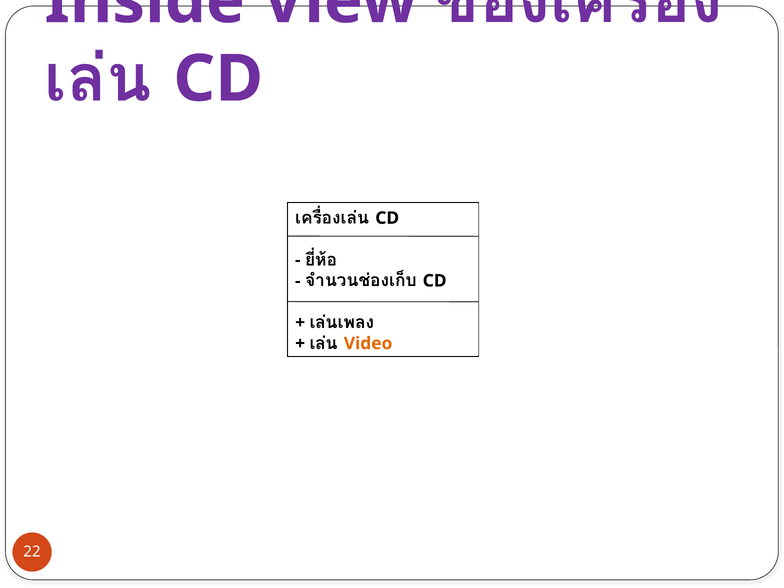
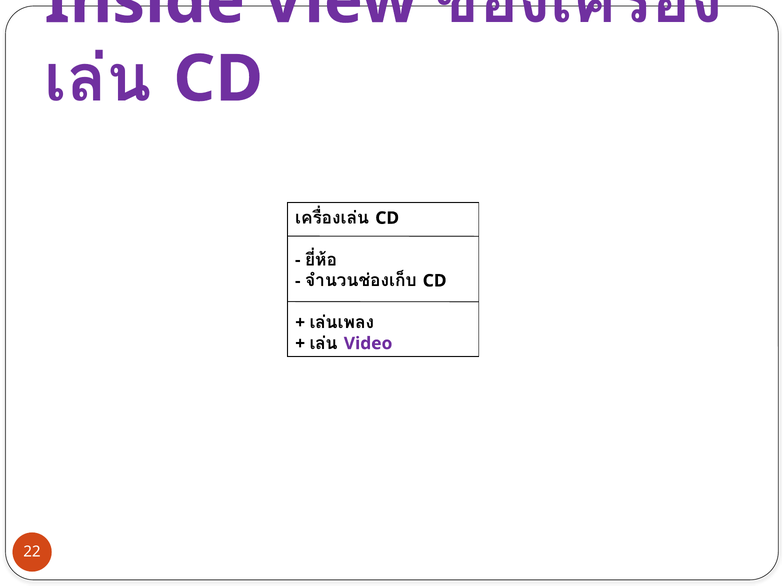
Video colour: orange -> purple
